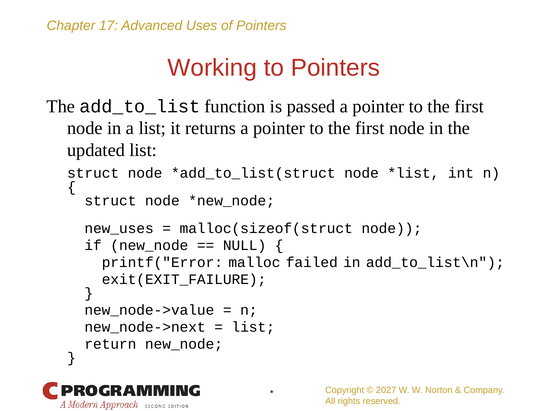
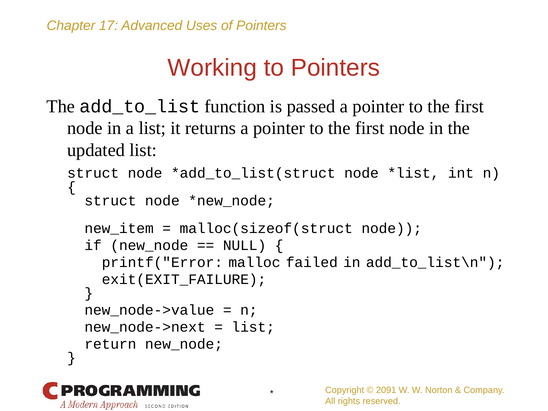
new_uses: new_uses -> new_item
2027: 2027 -> 2091
